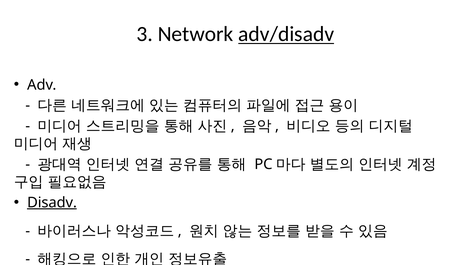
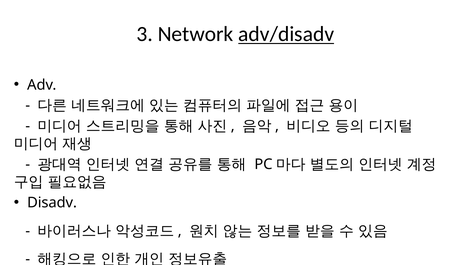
Disadv underline: present -> none
